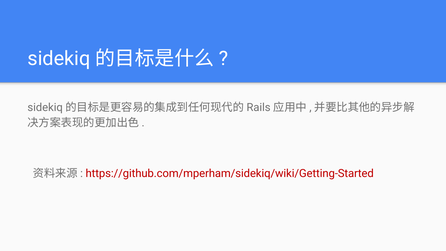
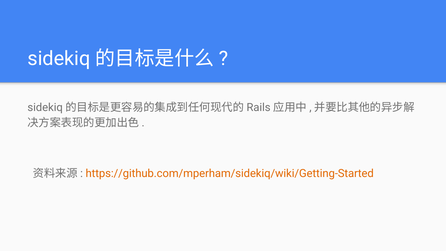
https://github.com/mperham/sidekiq/wiki/Getting-Started colour: red -> orange
